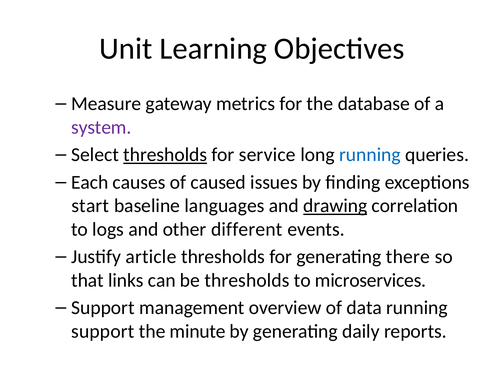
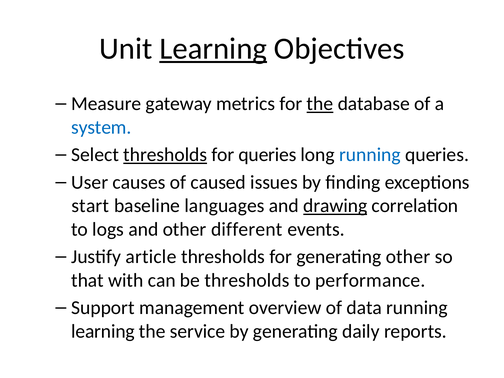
Learning at (213, 49) underline: none -> present
the at (320, 104) underline: none -> present
system colour: purple -> blue
for service: service -> queries
Each: Each -> User
generating there: there -> other
links: links -> with
microservices: microservices -> performance
support at (103, 331): support -> learning
minute: minute -> service
